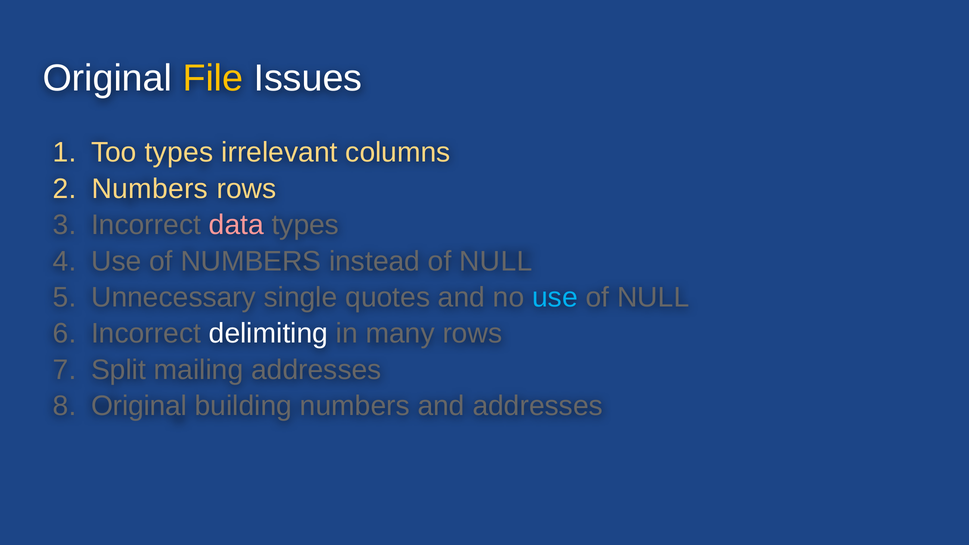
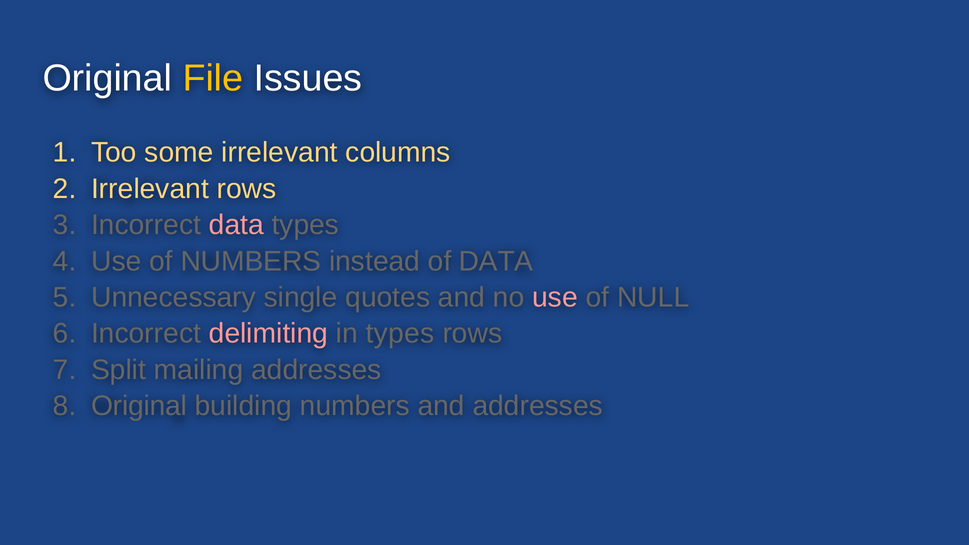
Too types: types -> some
Numbers at (150, 189): Numbers -> Irrelevant
instead of NULL: NULL -> DATA
use at (555, 298) colour: light blue -> pink
delimiting colour: white -> pink
in many: many -> types
